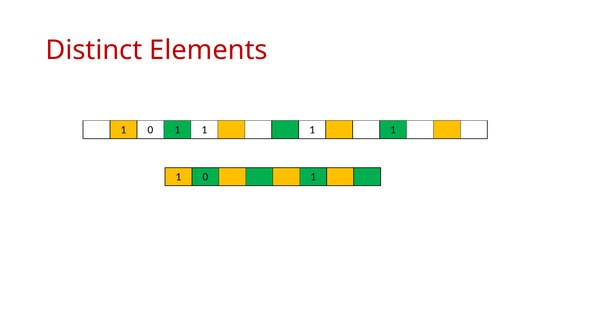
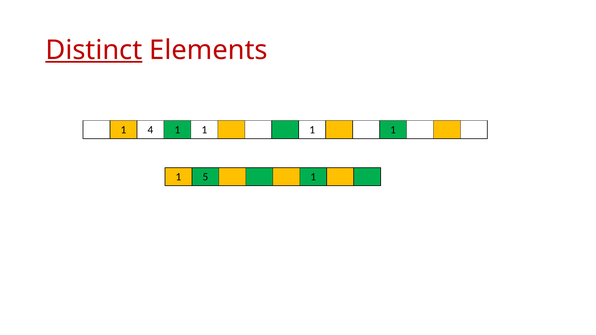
Distinct underline: none -> present
0 at (150, 130): 0 -> 4
0 at (205, 177): 0 -> 5
